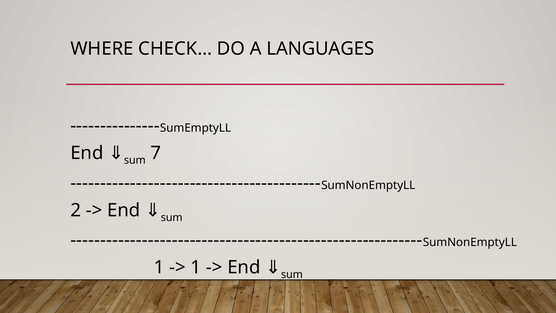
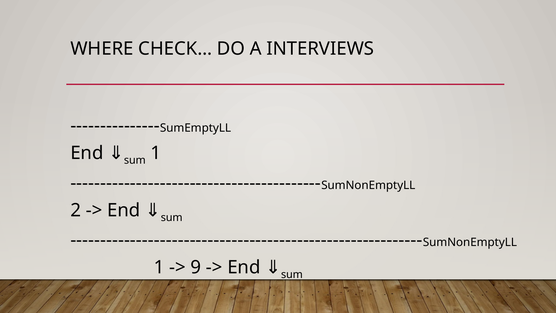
LANGUAGES: LANGUAGES -> INTERVIEWS
7 at (156, 153): 7 -> 1
1 at (196, 267): 1 -> 9
